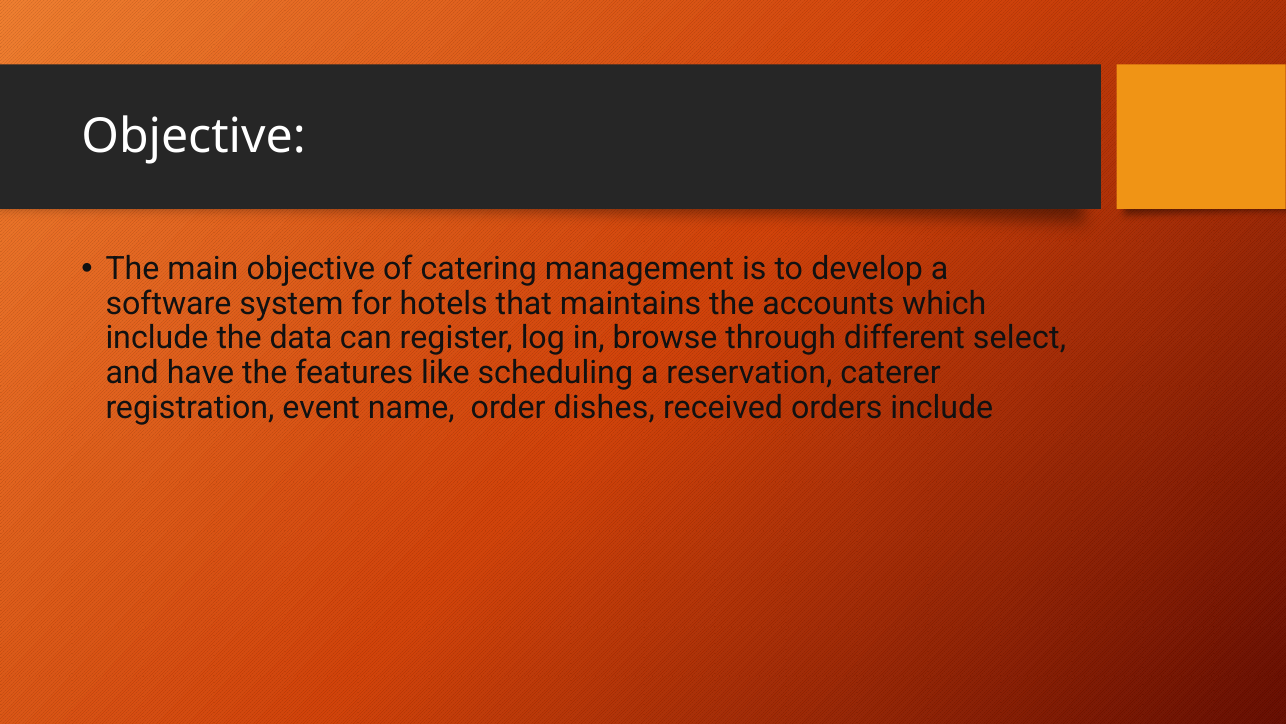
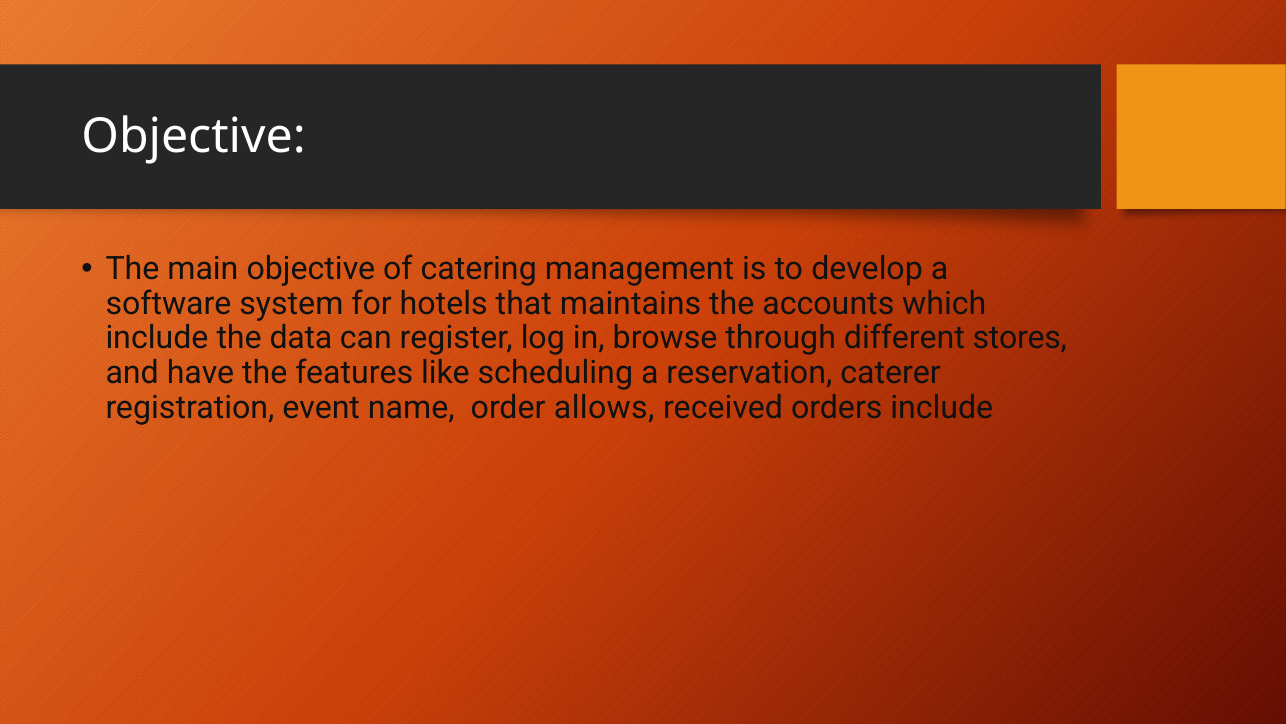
select: select -> stores
dishes: dishes -> allows
